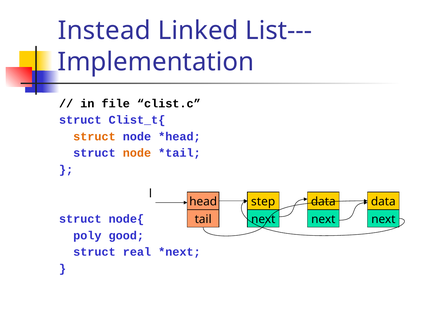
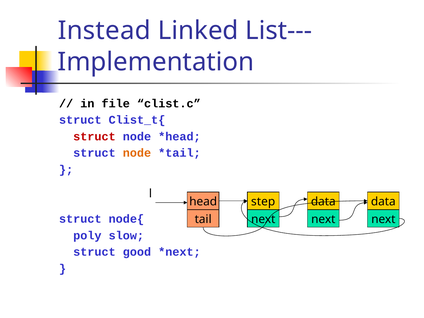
struct at (94, 137) colour: orange -> red
good: good -> slow
real: real -> good
